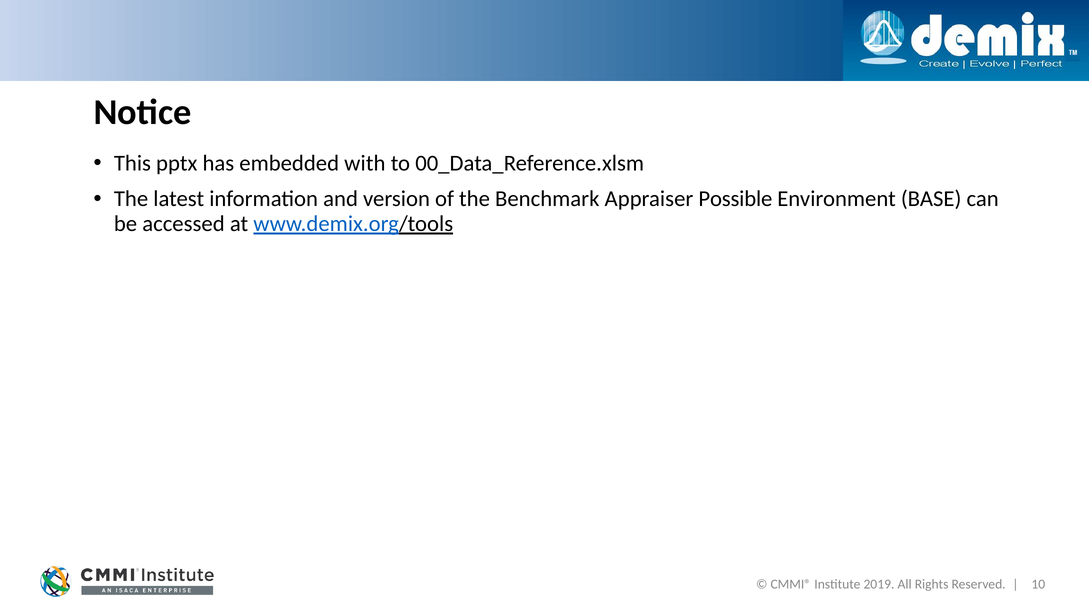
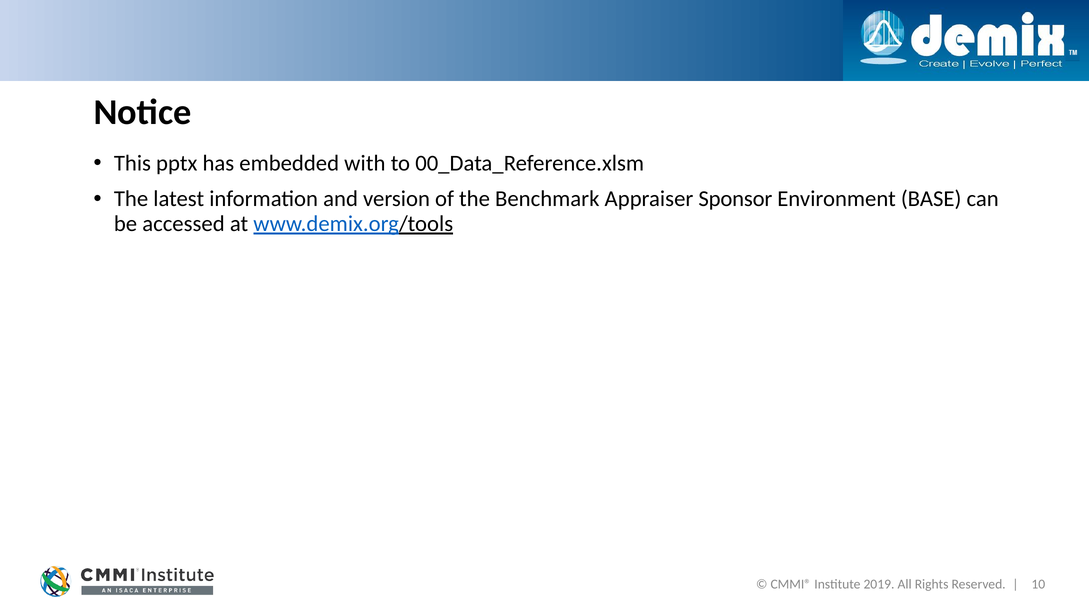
Possible: Possible -> Sponsor
